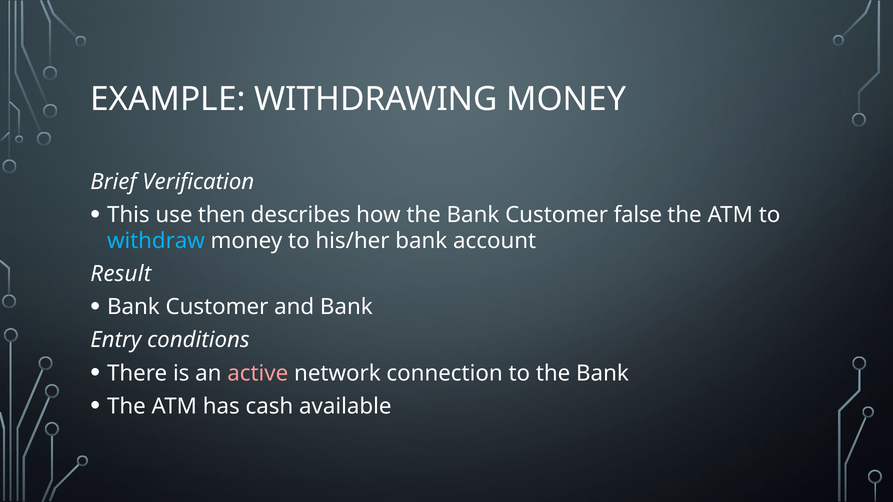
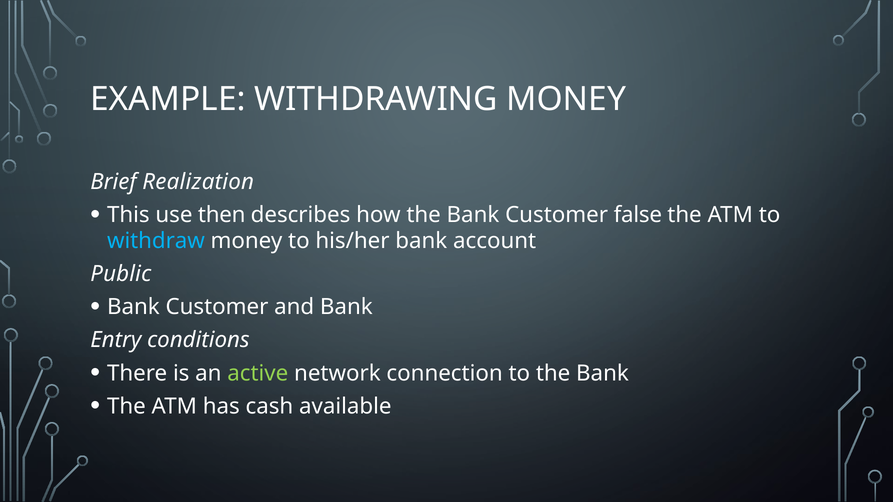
Verification: Verification -> Realization
Result: Result -> Public
active colour: pink -> light green
